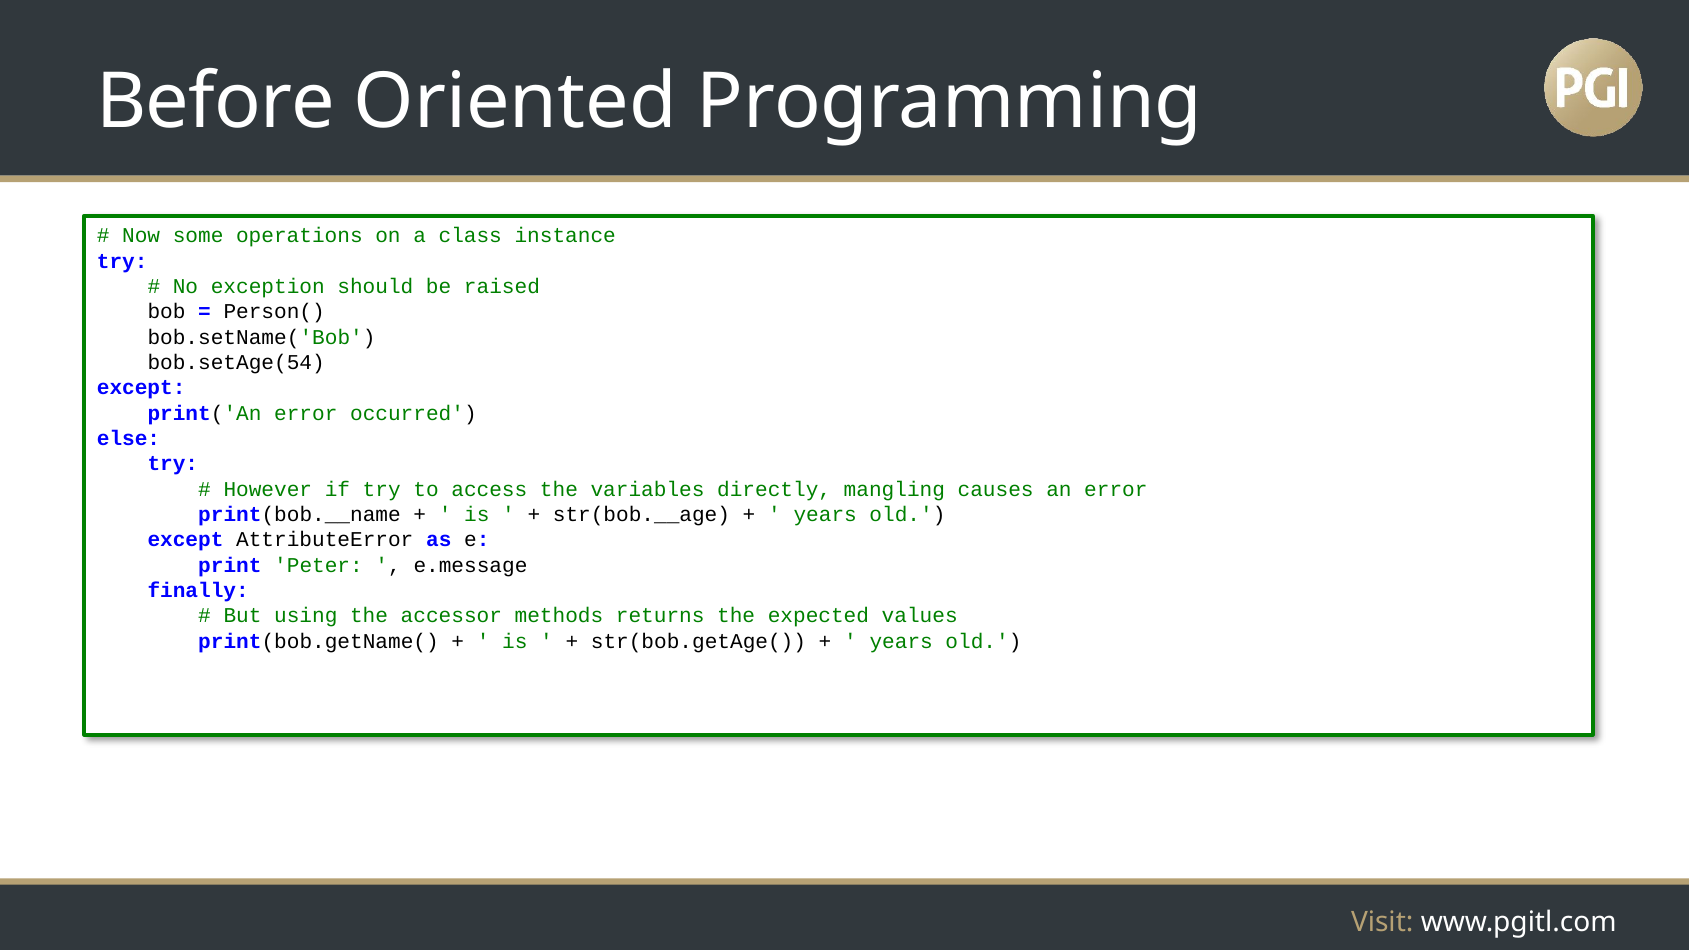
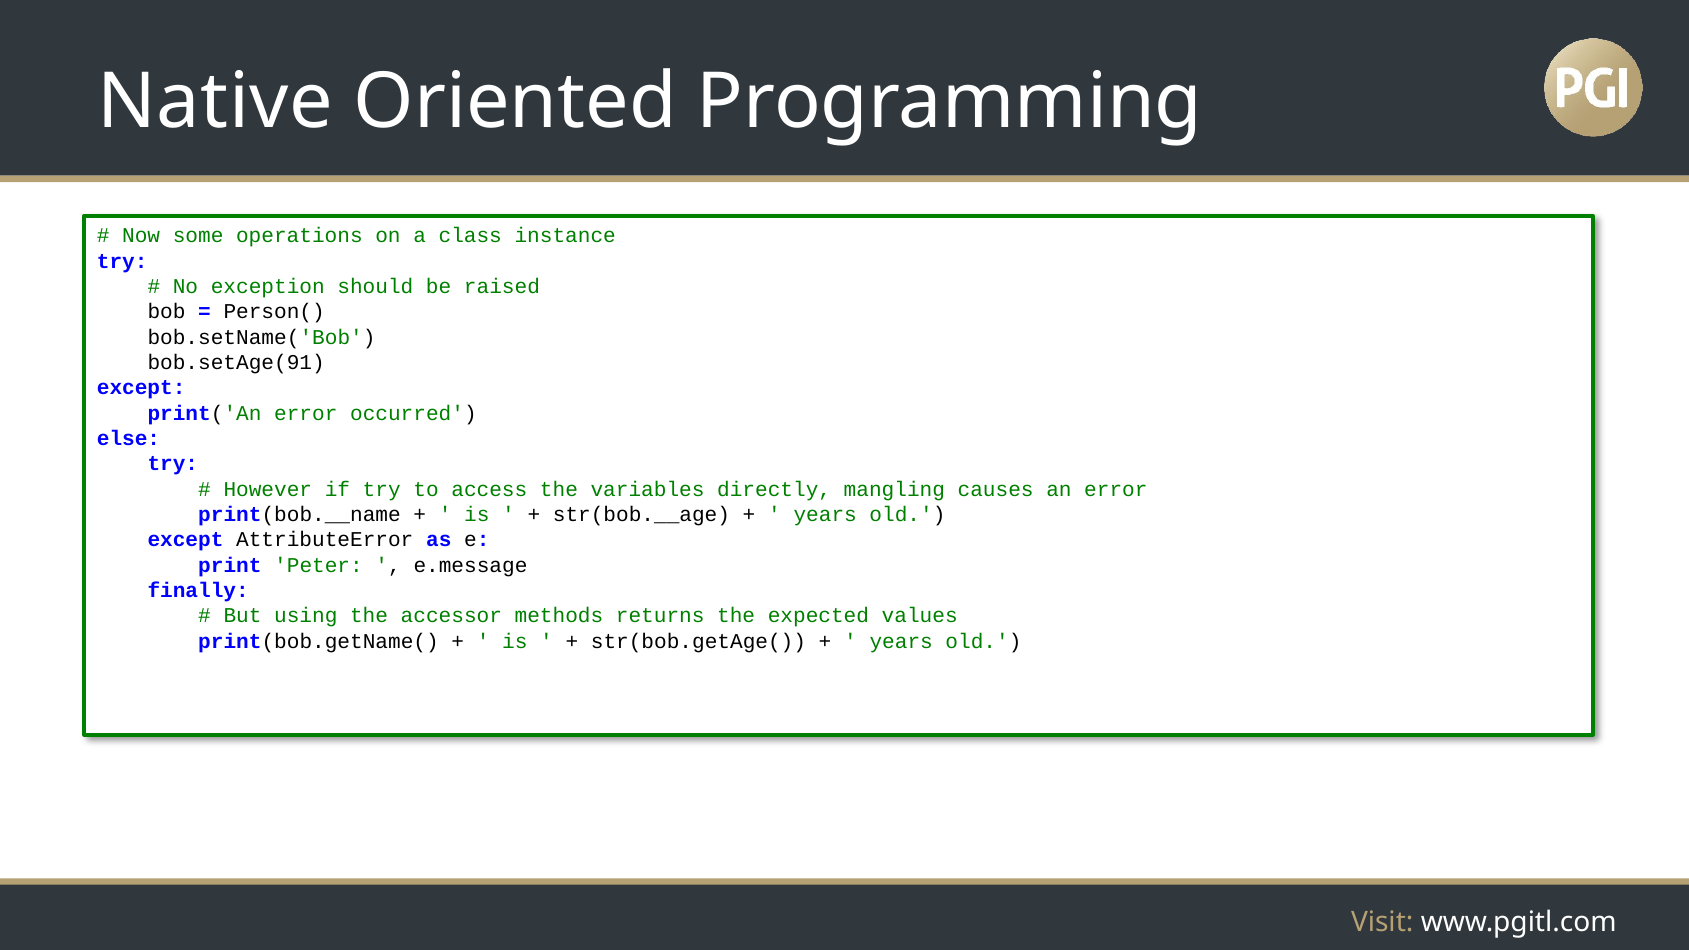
Before: Before -> Native
bob.setAge(54: bob.setAge(54 -> bob.setAge(91
